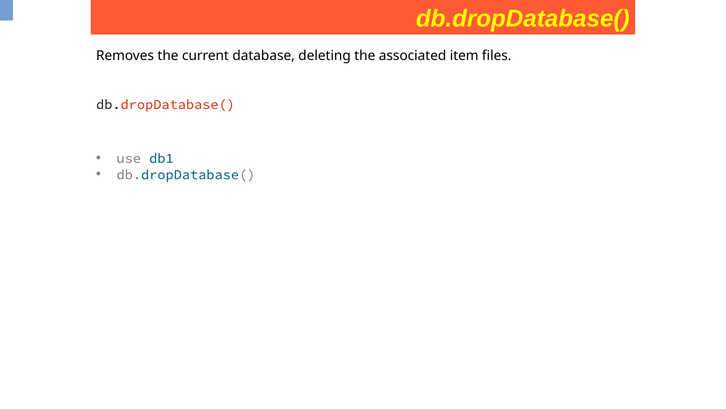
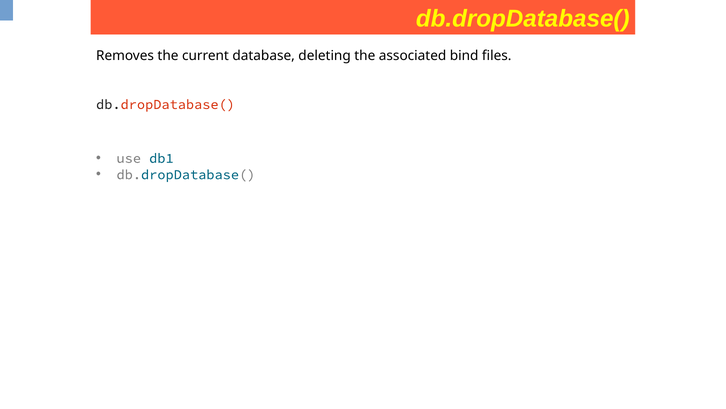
item: item -> bind
